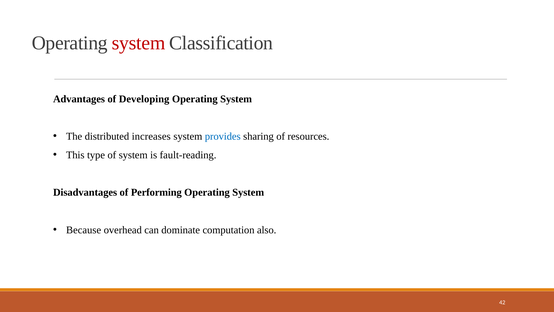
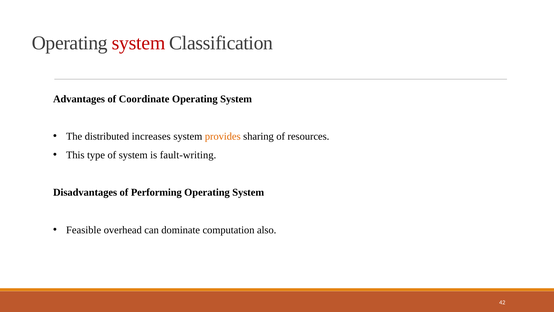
Developing: Developing -> Coordinate
provides colour: blue -> orange
fault-reading: fault-reading -> fault-writing
Because: Because -> Feasible
